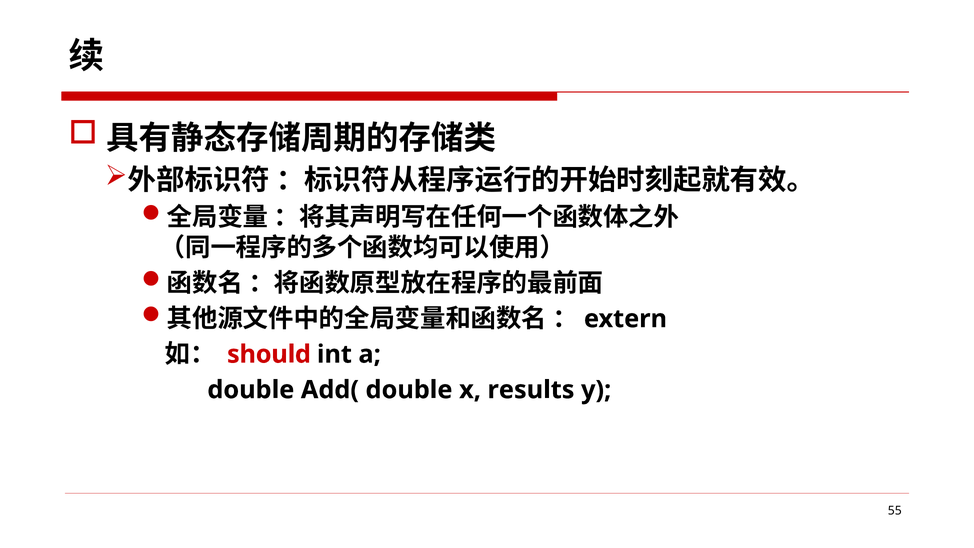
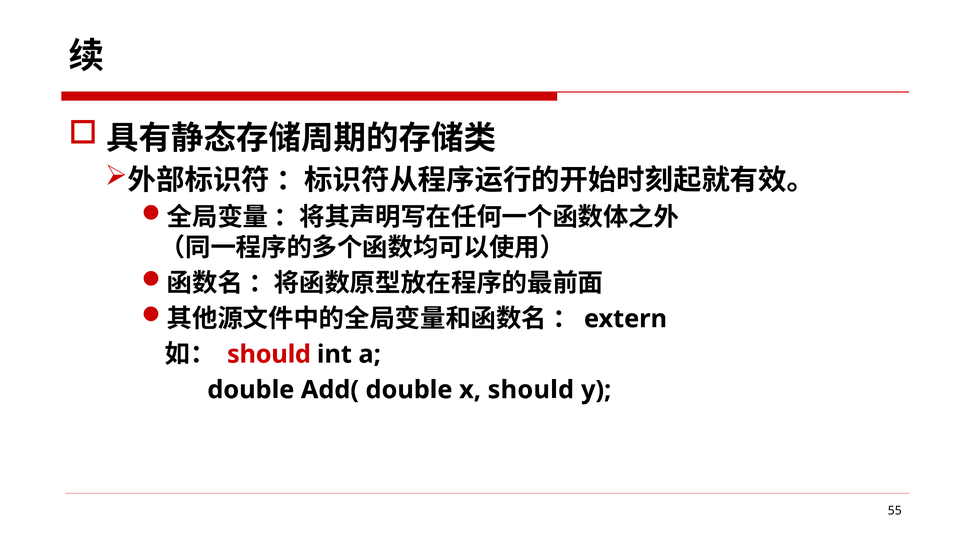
x results: results -> should
